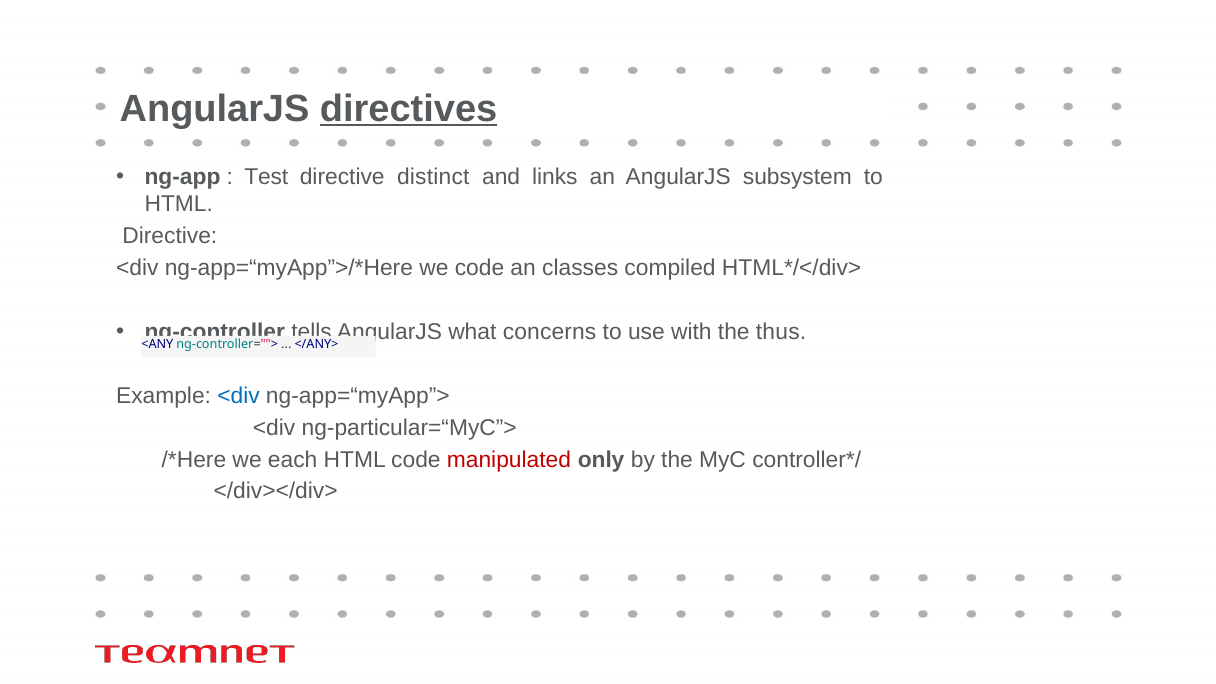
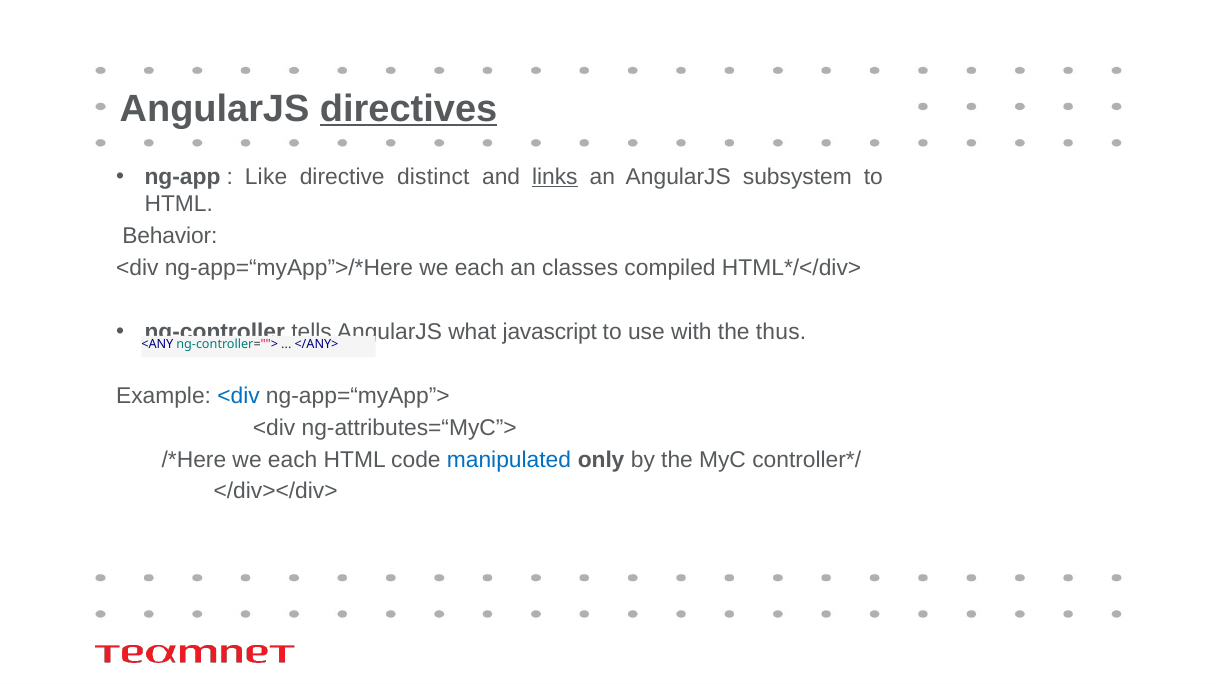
Test: Test -> Like
links underline: none -> present
Directive at (170, 236): Directive -> Behavior
code at (479, 268): code -> each
concerns: concerns -> javascript
ng-particular=“MyC”>: ng-particular=“MyC”> -> ng-attributes=“MyC”>
manipulated colour: red -> blue
